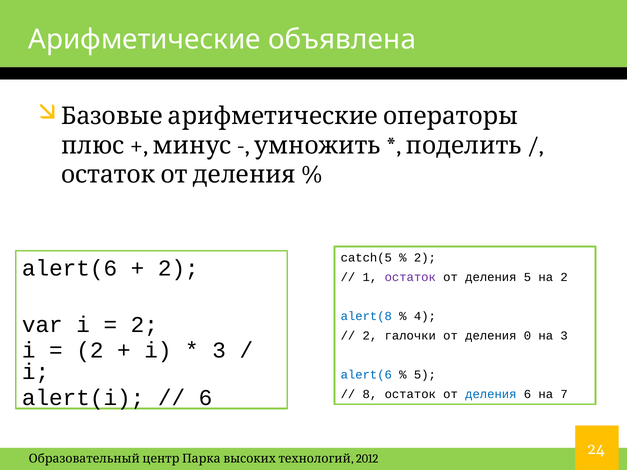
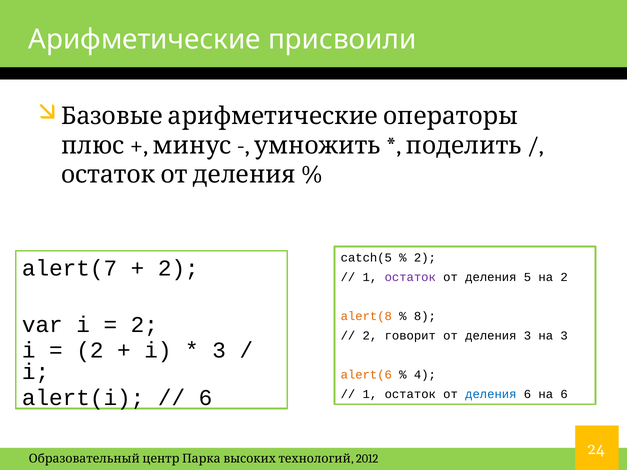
объявлена: объявлена -> присвоили
alert(6 at (70, 268): alert(6 -> alert(7
alert(8 colour: blue -> orange
4: 4 -> 8
галочки: галочки -> говорит
деления 0: 0 -> 3
alert(6 at (366, 375) colour: blue -> orange
5 at (425, 375): 5 -> 4
8 at (370, 395): 8 -> 1
на 7: 7 -> 6
